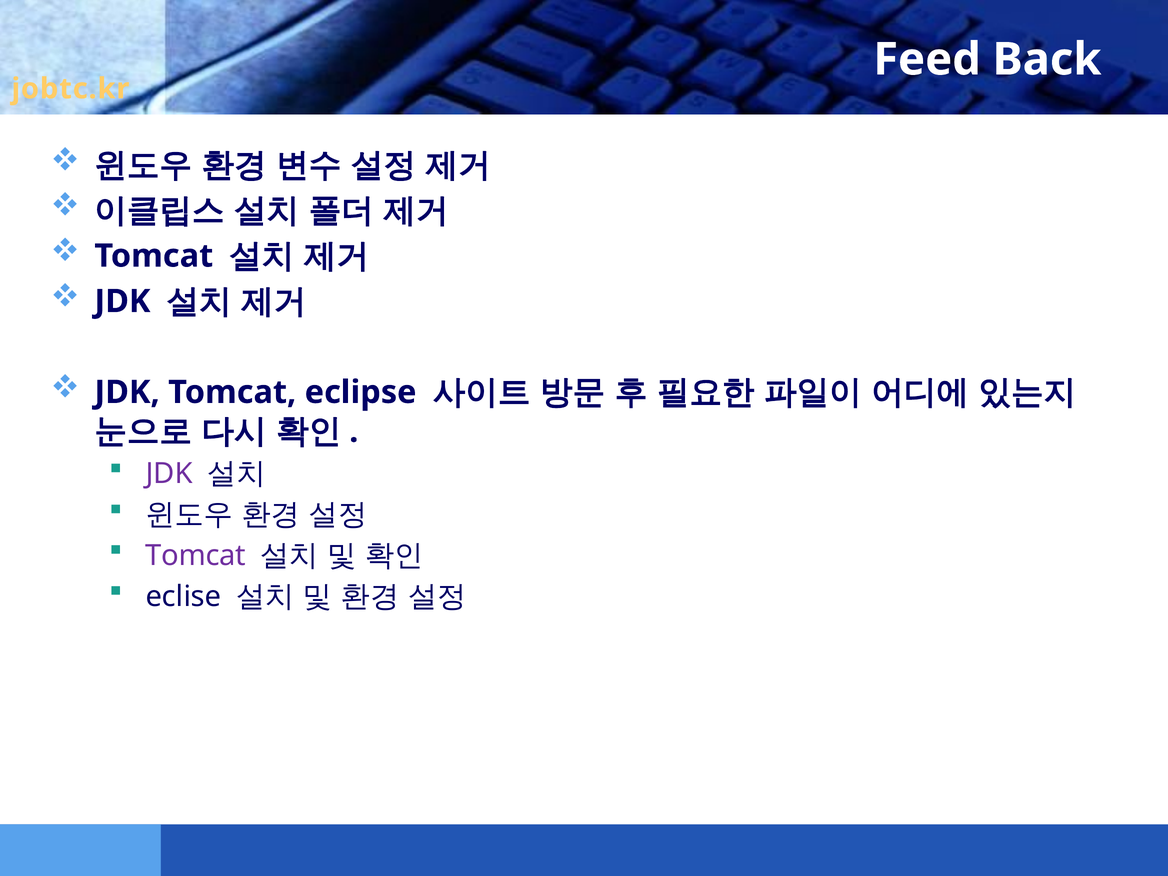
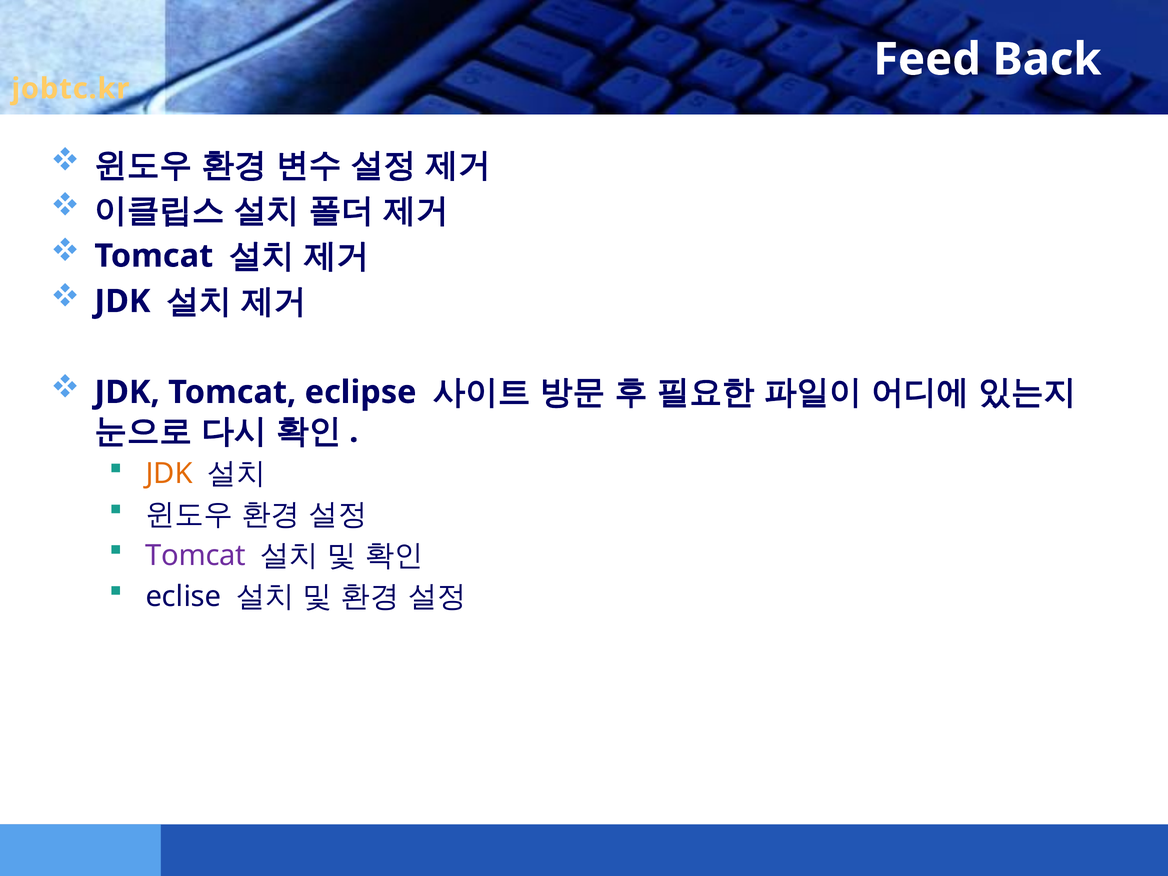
JDK at (169, 474) colour: purple -> orange
